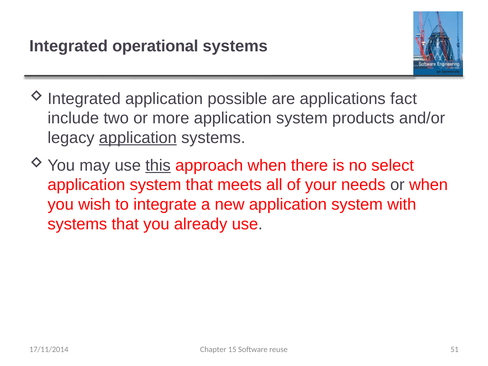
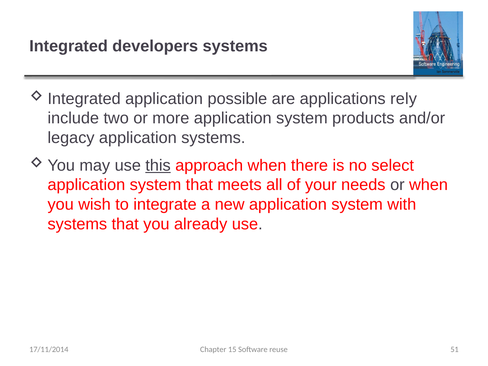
operational: operational -> developers
fact: fact -> rely
application at (138, 138) underline: present -> none
